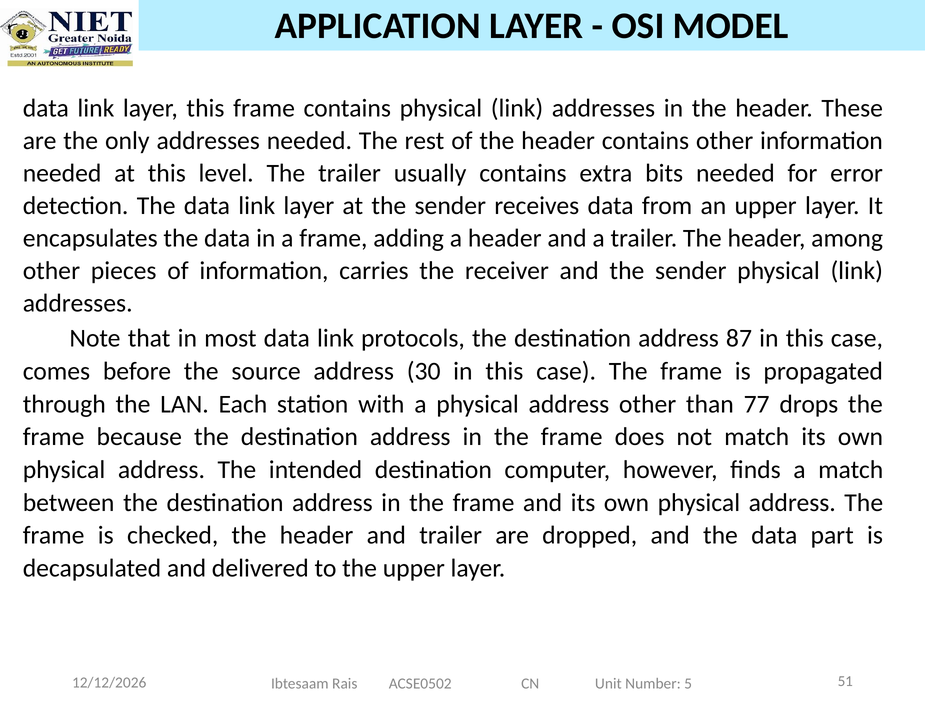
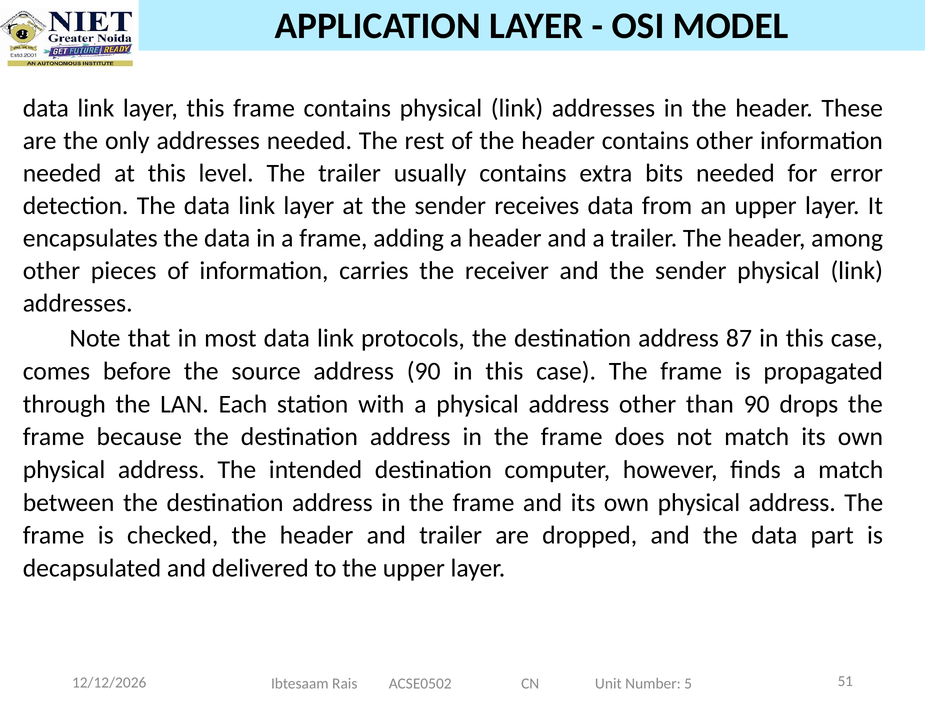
address 30: 30 -> 90
than 77: 77 -> 90
